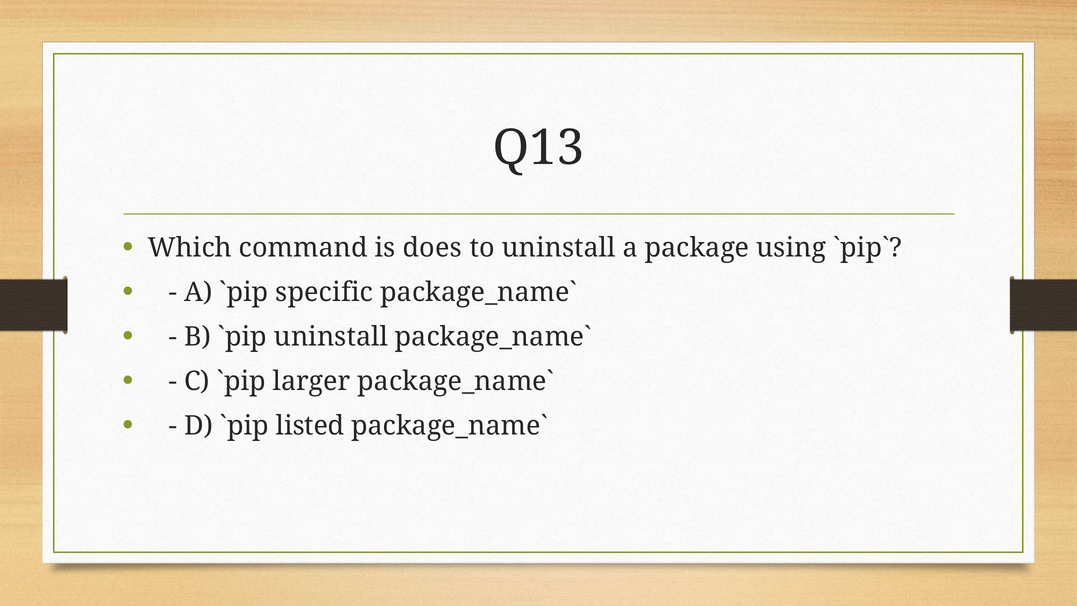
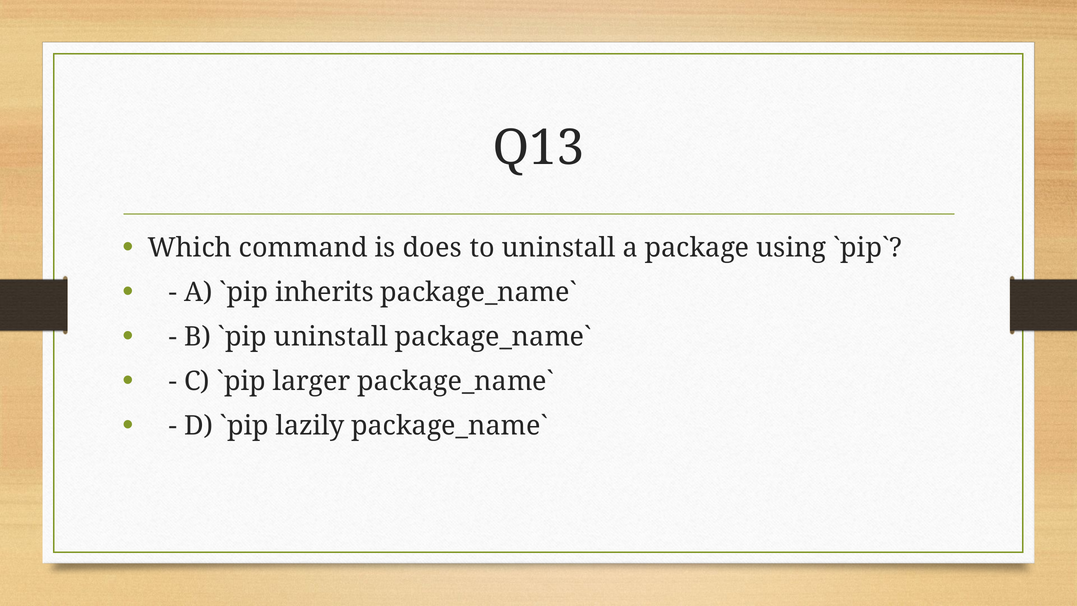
specific: specific -> inherits
listed: listed -> lazily
